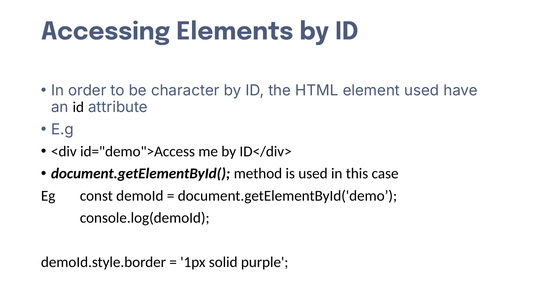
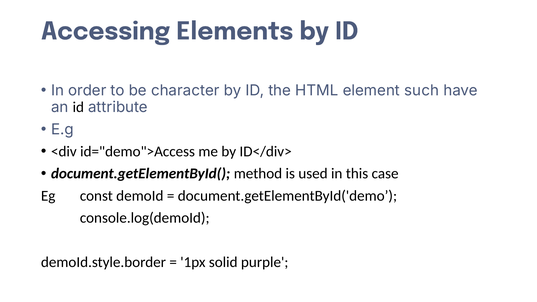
element used: used -> such
